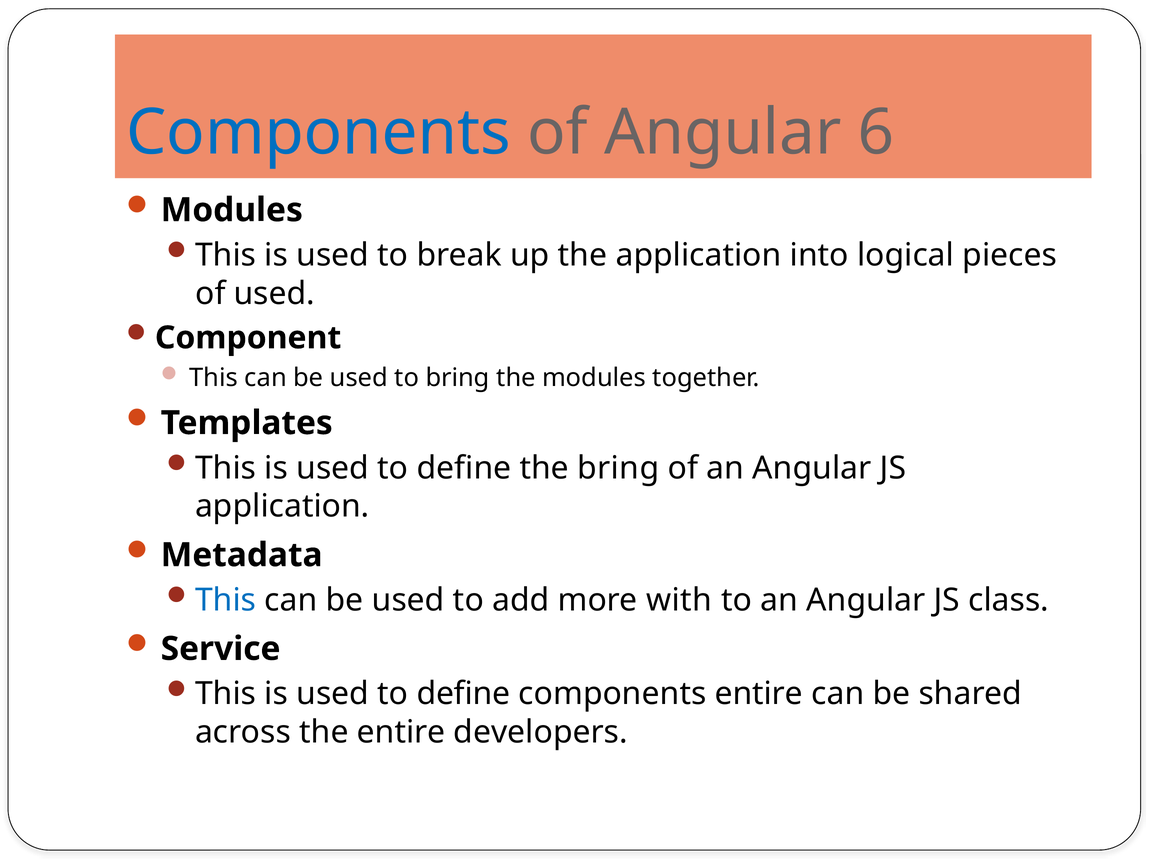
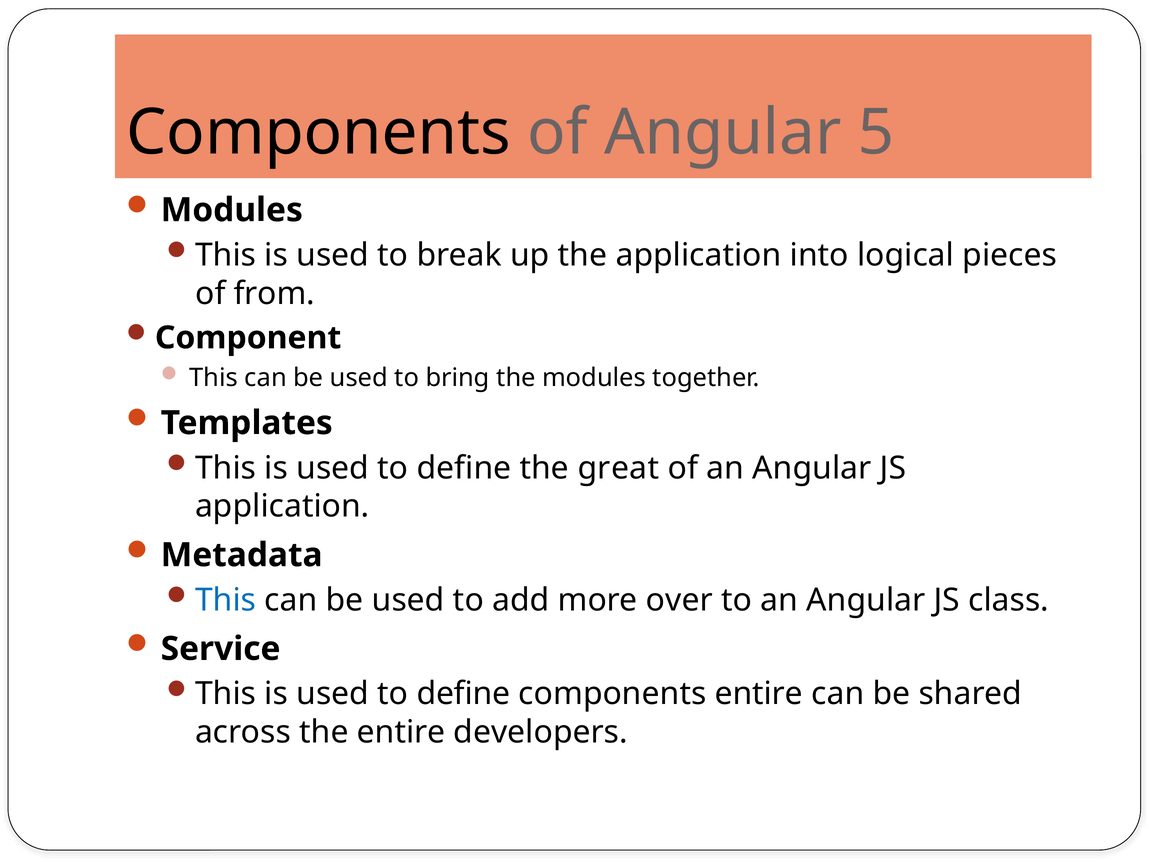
Components at (318, 133) colour: blue -> black
6: 6 -> 5
of used: used -> from
the bring: bring -> great
with: with -> over
